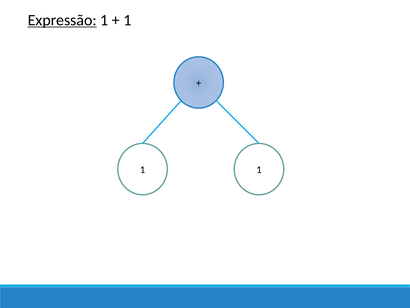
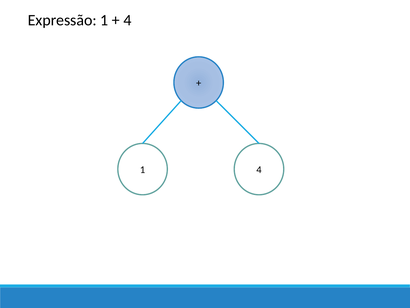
Expressão underline: present -> none
1 at (128, 20): 1 -> 4
1 1: 1 -> 4
